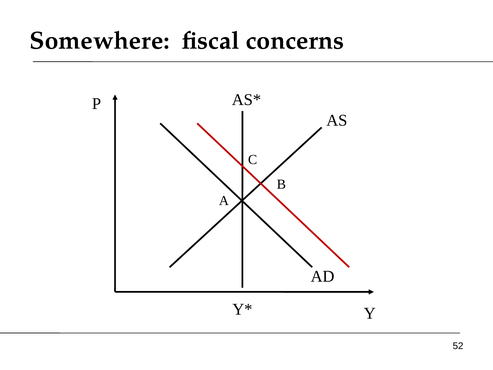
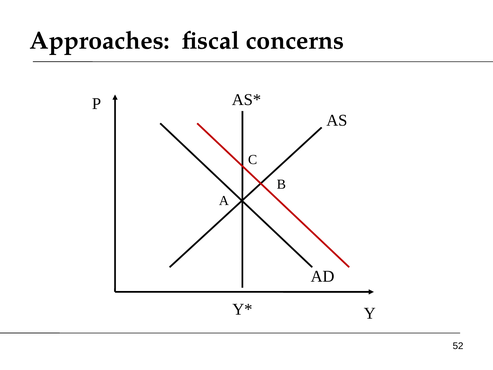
Somewhere: Somewhere -> Approaches
